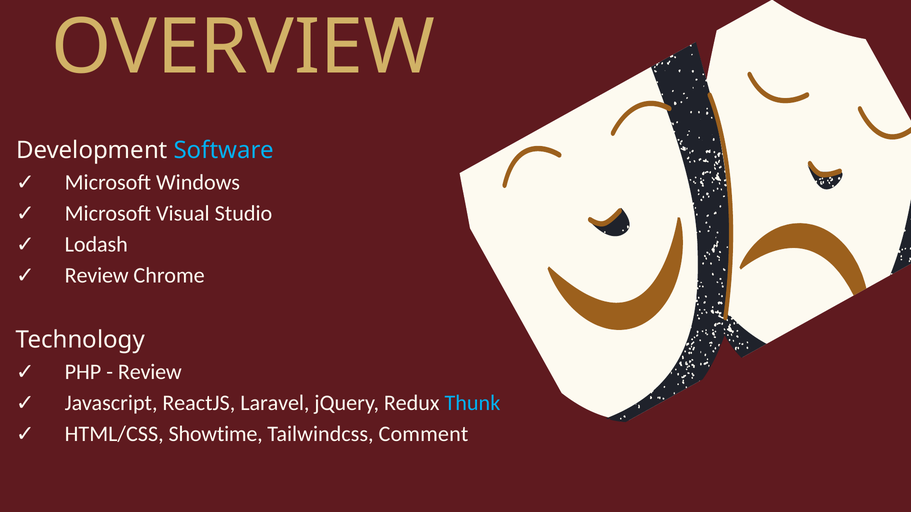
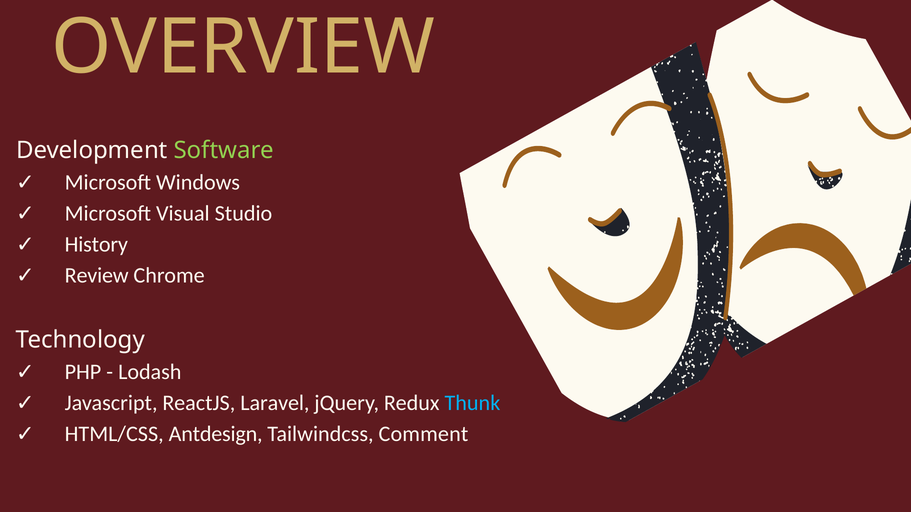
Software colour: light blue -> light green
Lodash: Lodash -> History
Review at (150, 372): Review -> Lodash
Showtime: Showtime -> Antdesign
